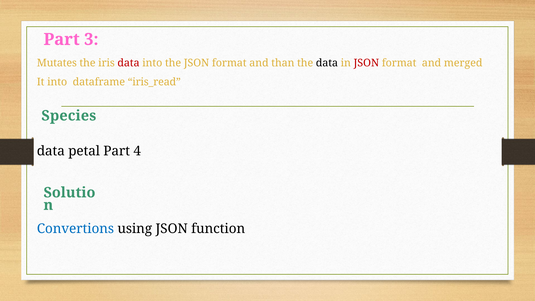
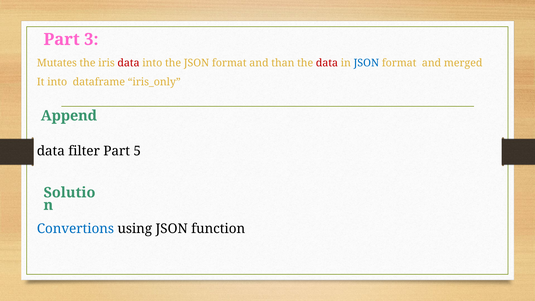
data at (327, 63) colour: black -> red
JSON at (366, 63) colour: red -> blue
iris_read: iris_read -> iris_only
Species: Species -> Append
petal: petal -> filter
4: 4 -> 5
